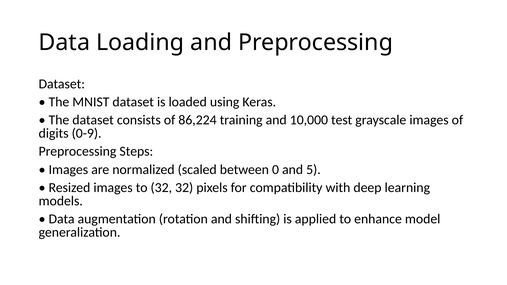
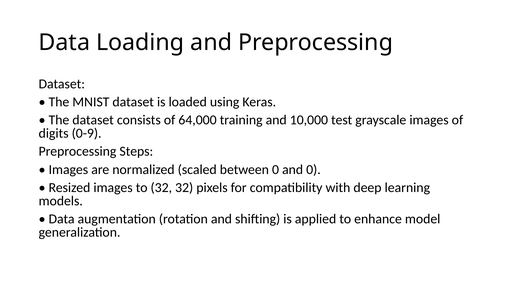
86,224: 86,224 -> 64,000
and 5: 5 -> 0
